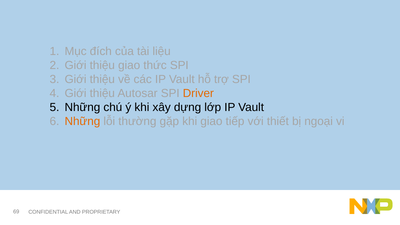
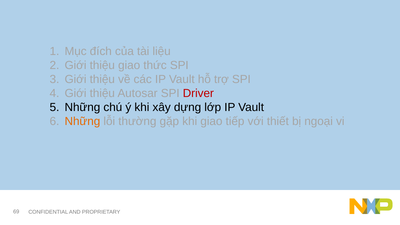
Driver colour: orange -> red
